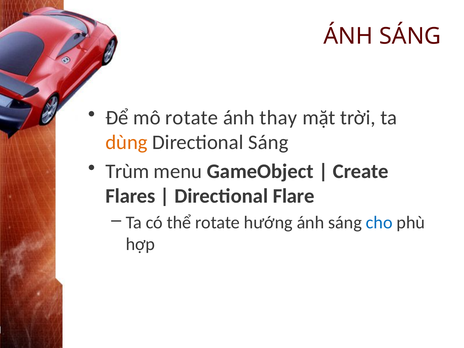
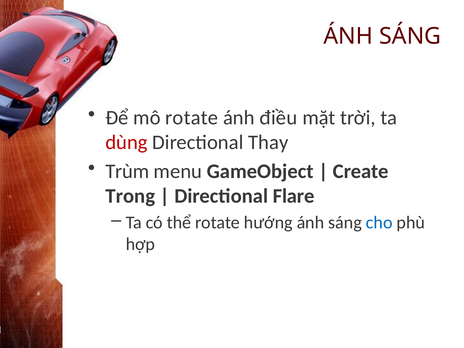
thay: thay -> điều
dùng colour: orange -> red
Directional Sáng: Sáng -> Thay
Flares: Flares -> Trong
